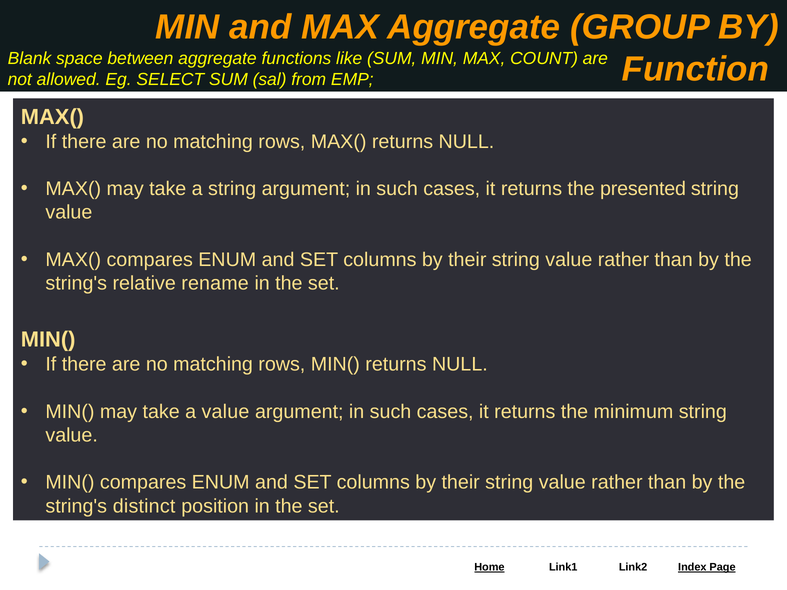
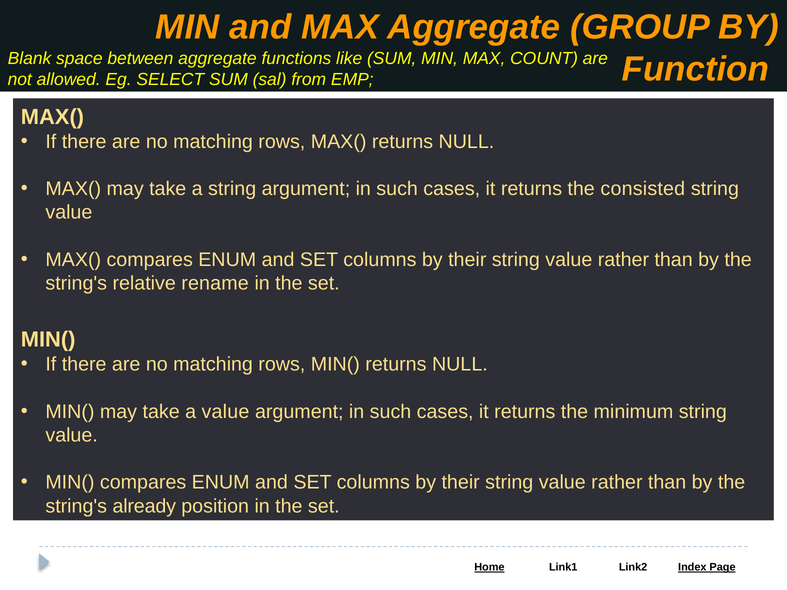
presented: presented -> consisted
distinct: distinct -> already
